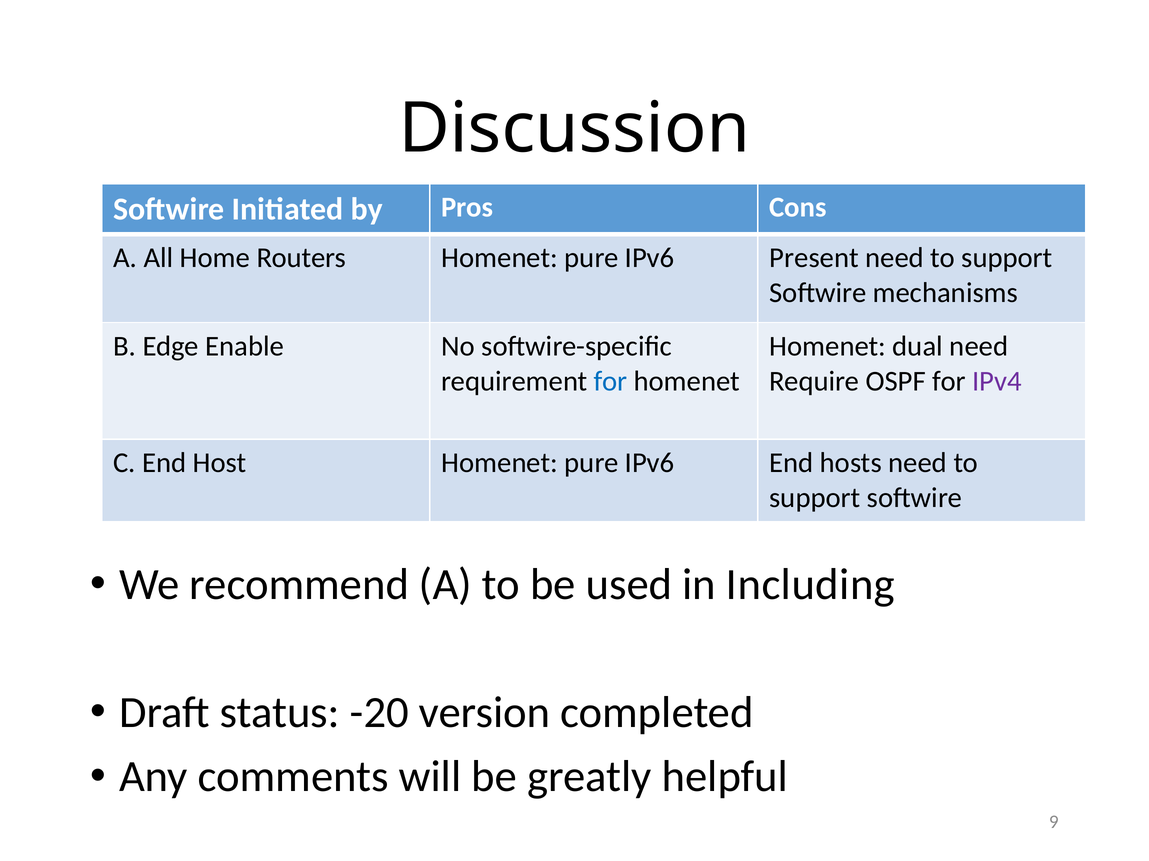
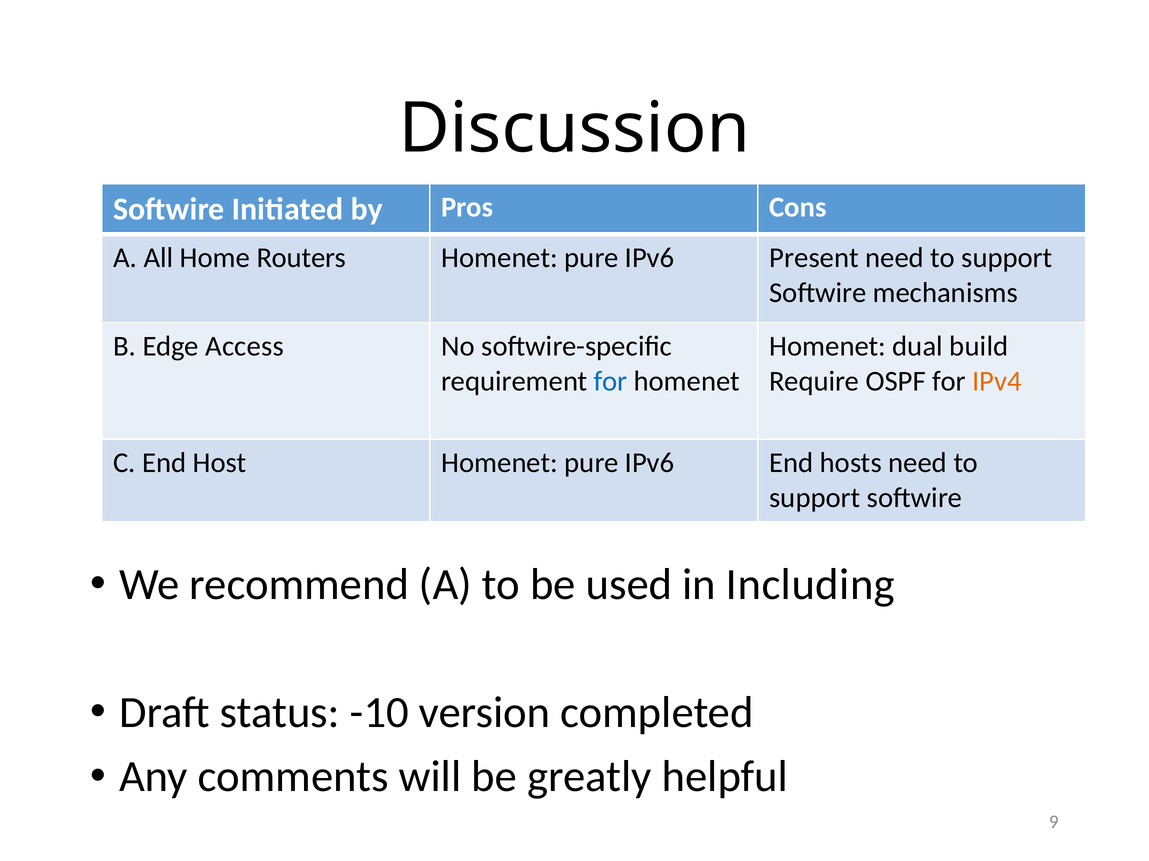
Enable: Enable -> Access
dual need: need -> build
IPv4 colour: purple -> orange
-20: -20 -> -10
